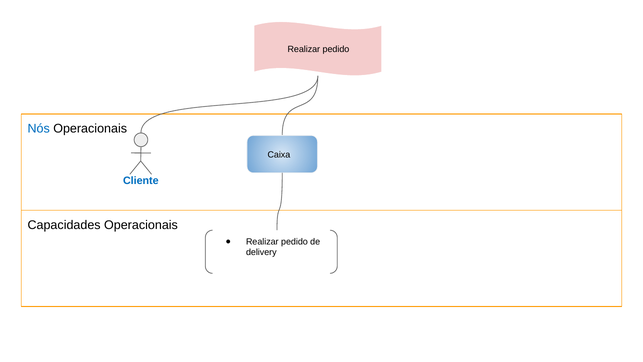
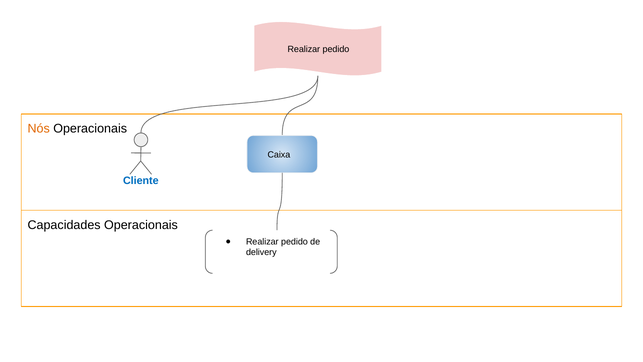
Nós colour: blue -> orange
